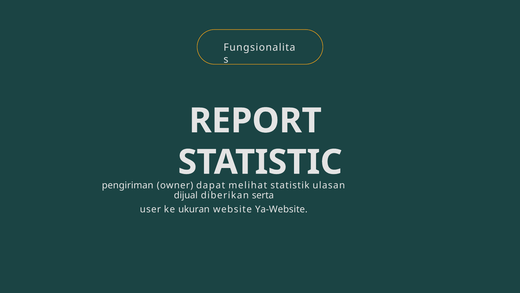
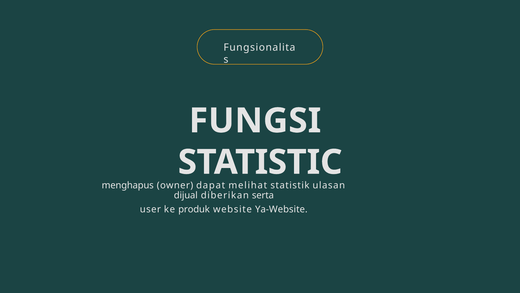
REPORT: REPORT -> FUNGSI
pengiriman: pengiriman -> menghapus
ukuran: ukuran -> produk
